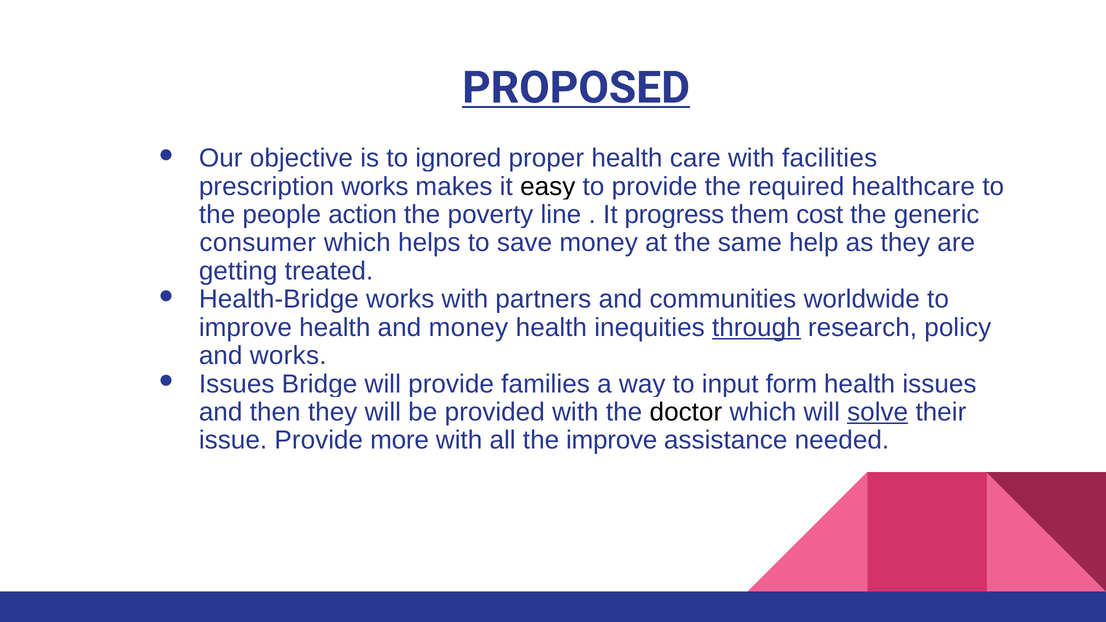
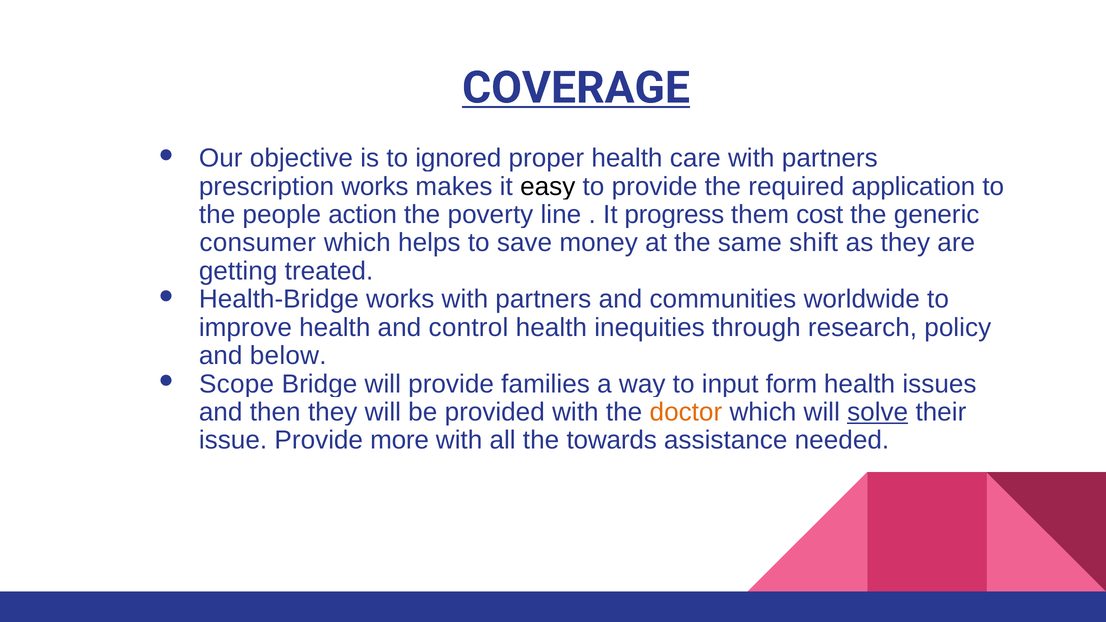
PROPOSED: PROPOSED -> COVERAGE
care with facilities: facilities -> partners
healthcare: healthcare -> application
help: help -> shift
and money: money -> control
through underline: present -> none
and works: works -> below
Issues at (237, 384): Issues -> Scope
doctor colour: black -> orange
the improve: improve -> towards
